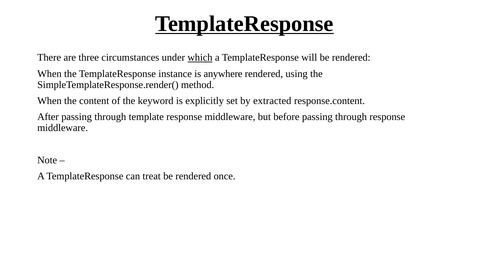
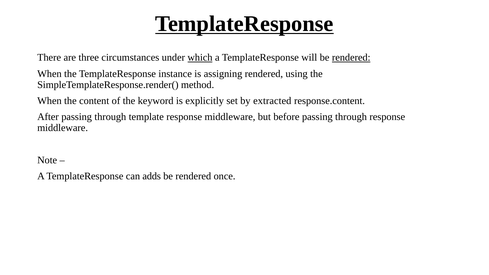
rendered at (351, 58) underline: none -> present
anywhere: anywhere -> assigning
treat: treat -> adds
